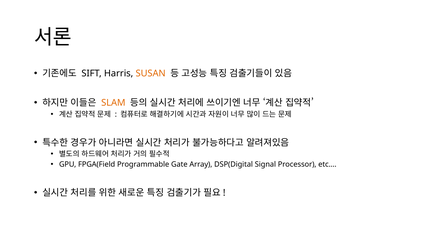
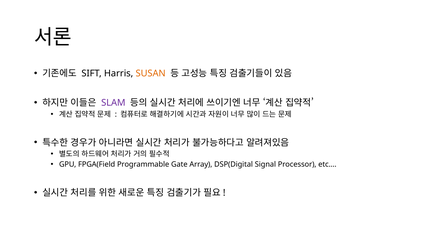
SLAM colour: orange -> purple
